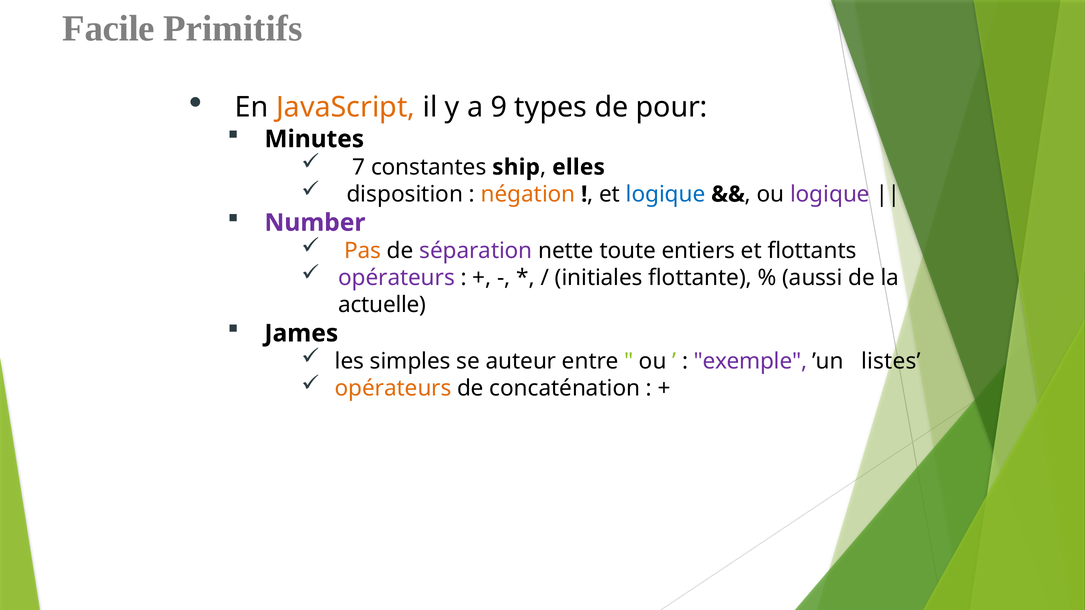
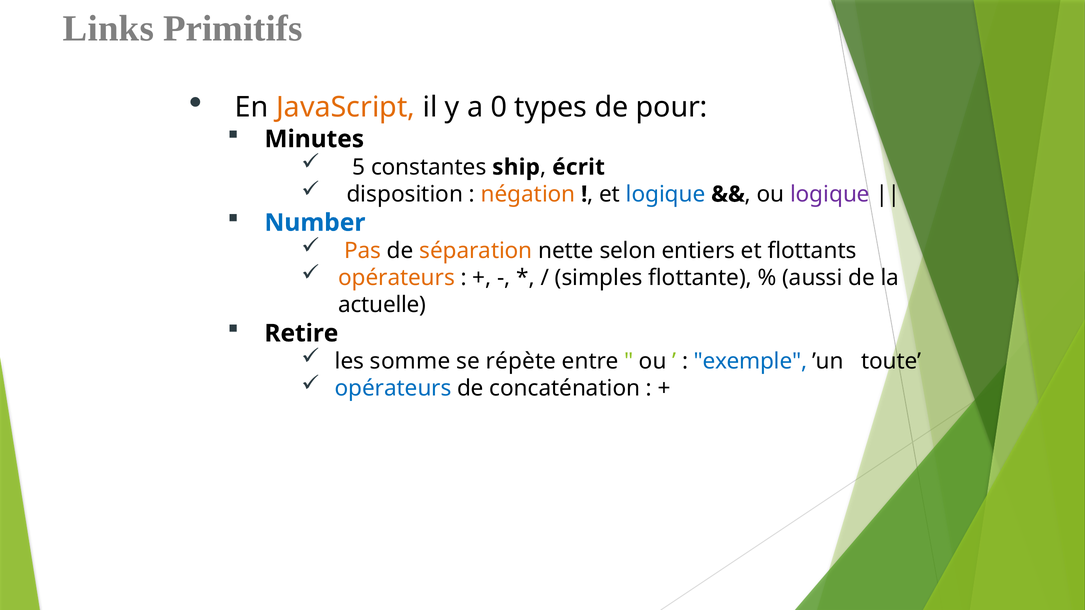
Facile: Facile -> Links
9: 9 -> 0
7: 7 -> 5
elles: elles -> écrit
Number colour: purple -> blue
séparation colour: purple -> orange
toute: toute -> selon
opérateurs at (397, 278) colour: purple -> orange
initiales: initiales -> simples
James: James -> Retire
simples: simples -> somme
auteur: auteur -> répète
exemple colour: purple -> blue
listes: listes -> toute
opérateurs at (393, 389) colour: orange -> blue
